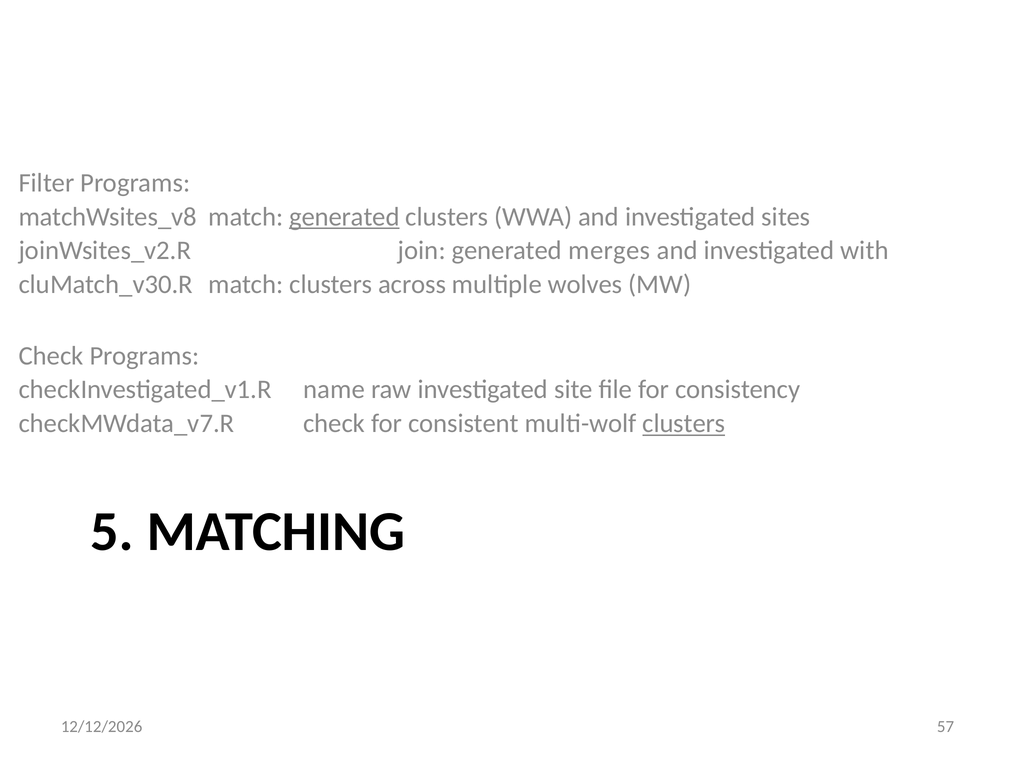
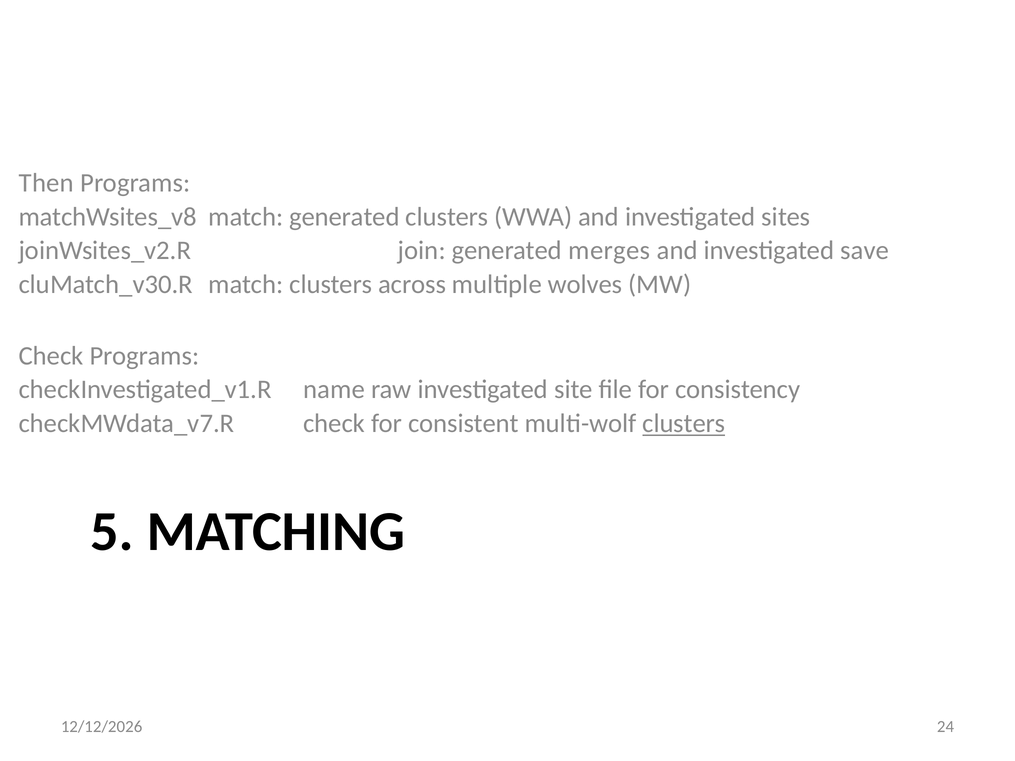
Filter: Filter -> Then
generated at (344, 217) underline: present -> none
with: with -> save
57: 57 -> 24
